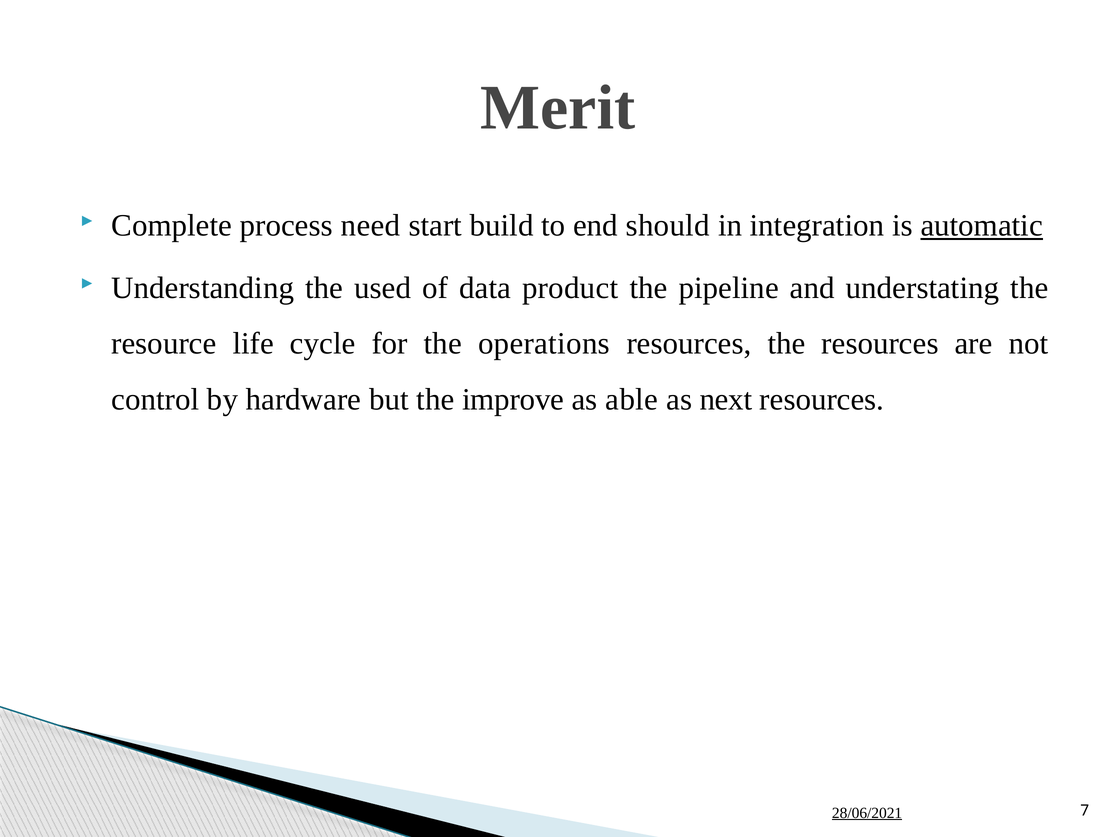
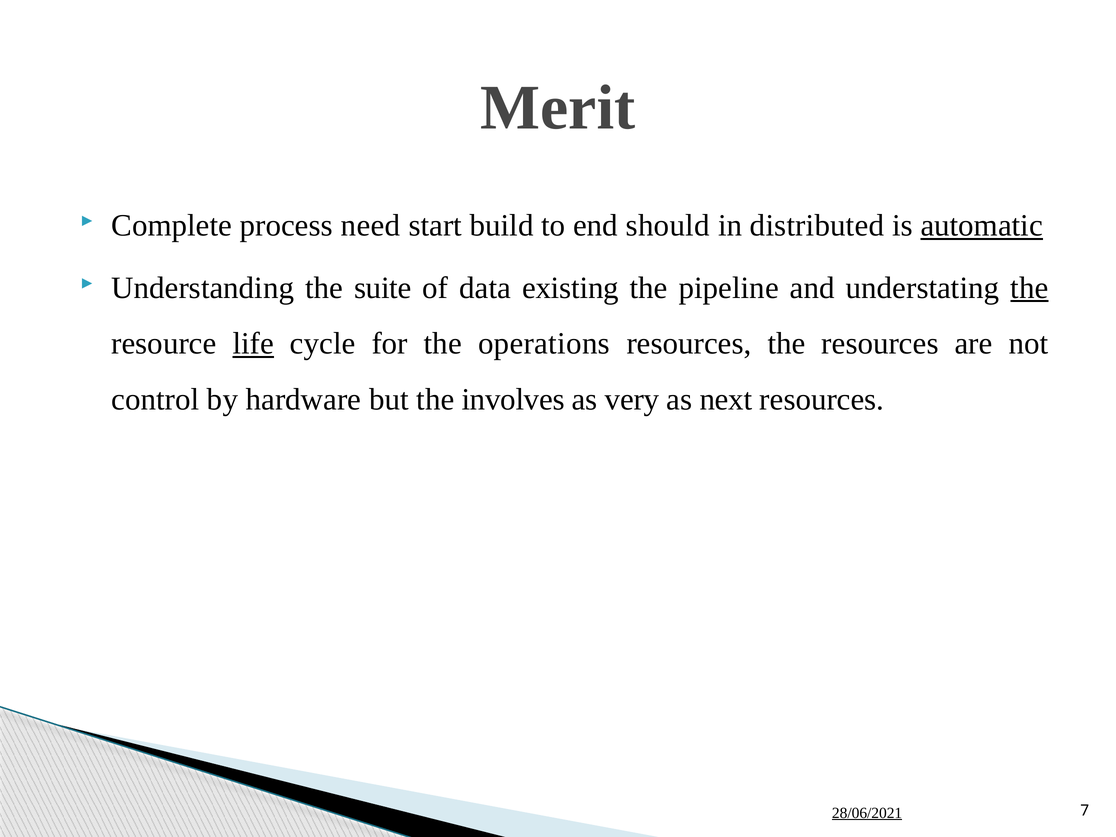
integration: integration -> distributed
used: used -> suite
product: product -> existing
the at (1029, 288) underline: none -> present
life underline: none -> present
improve: improve -> involves
able: able -> very
